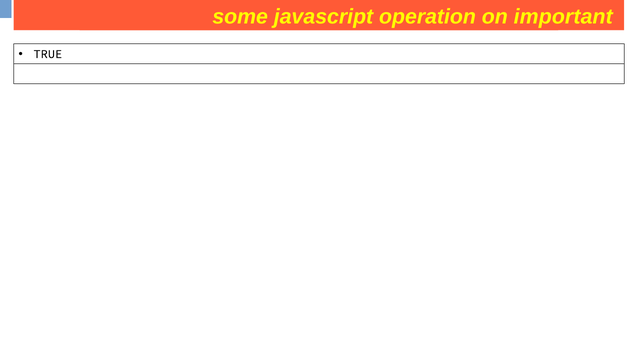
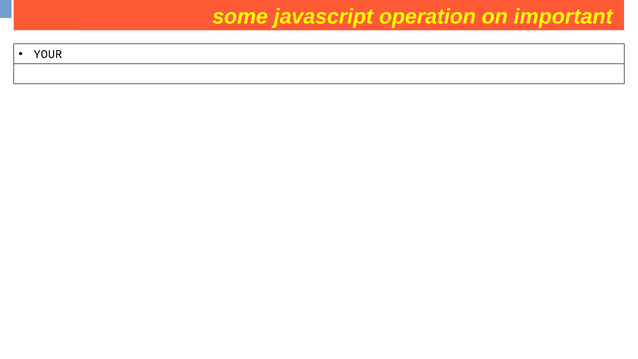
TRUE: TRUE -> YOUR
